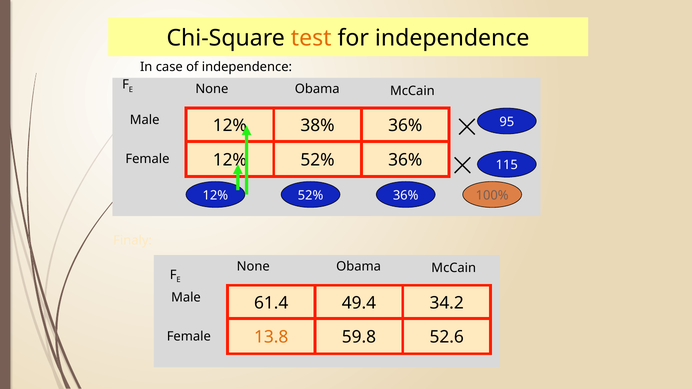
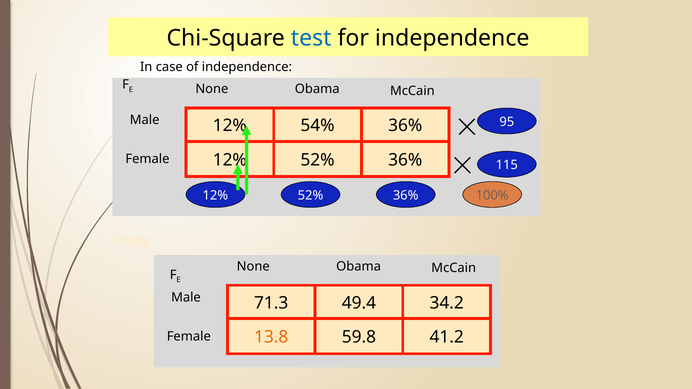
test colour: orange -> blue
38%: 38% -> 54%
61.4: 61.4 -> 71.3
52.6: 52.6 -> 41.2
